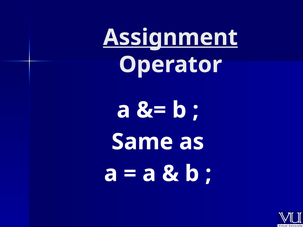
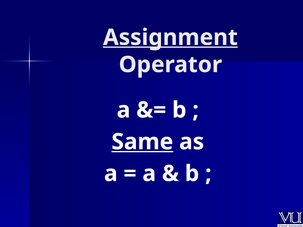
Same underline: none -> present
